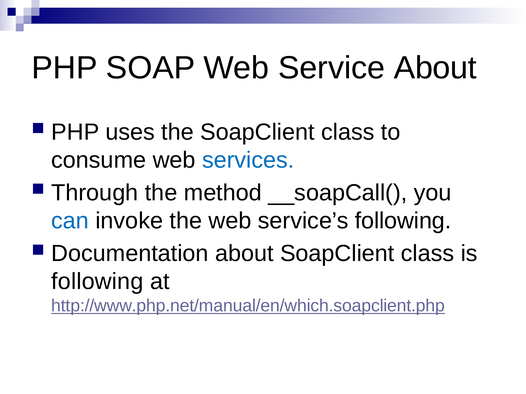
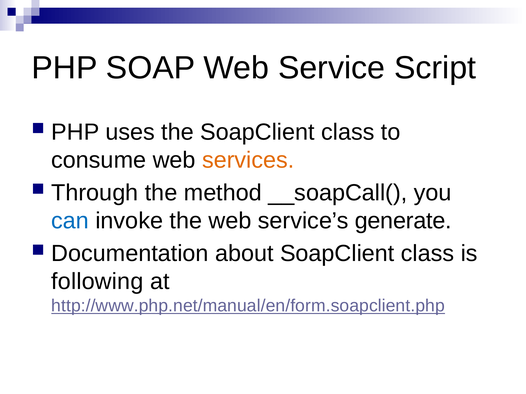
Service About: About -> Script
services colour: blue -> orange
service’s following: following -> generate
http://www.php.net/manual/en/which.soapclient.php: http://www.php.net/manual/en/which.soapclient.php -> http://www.php.net/manual/en/form.soapclient.php
